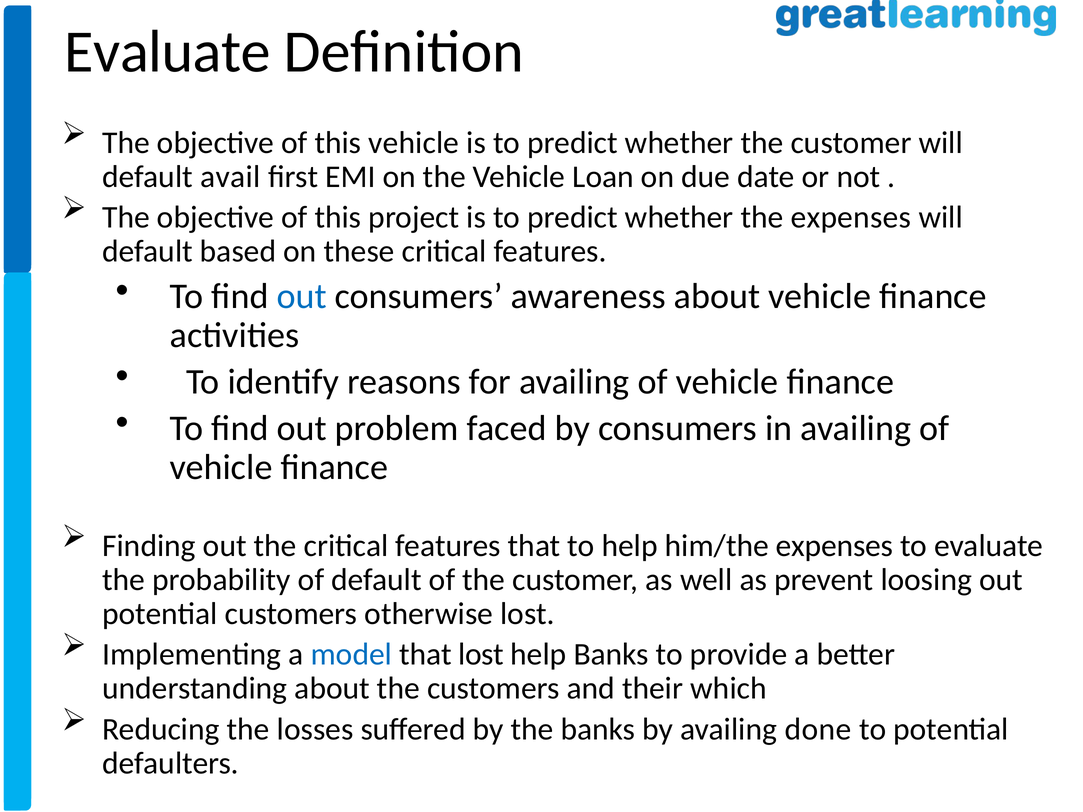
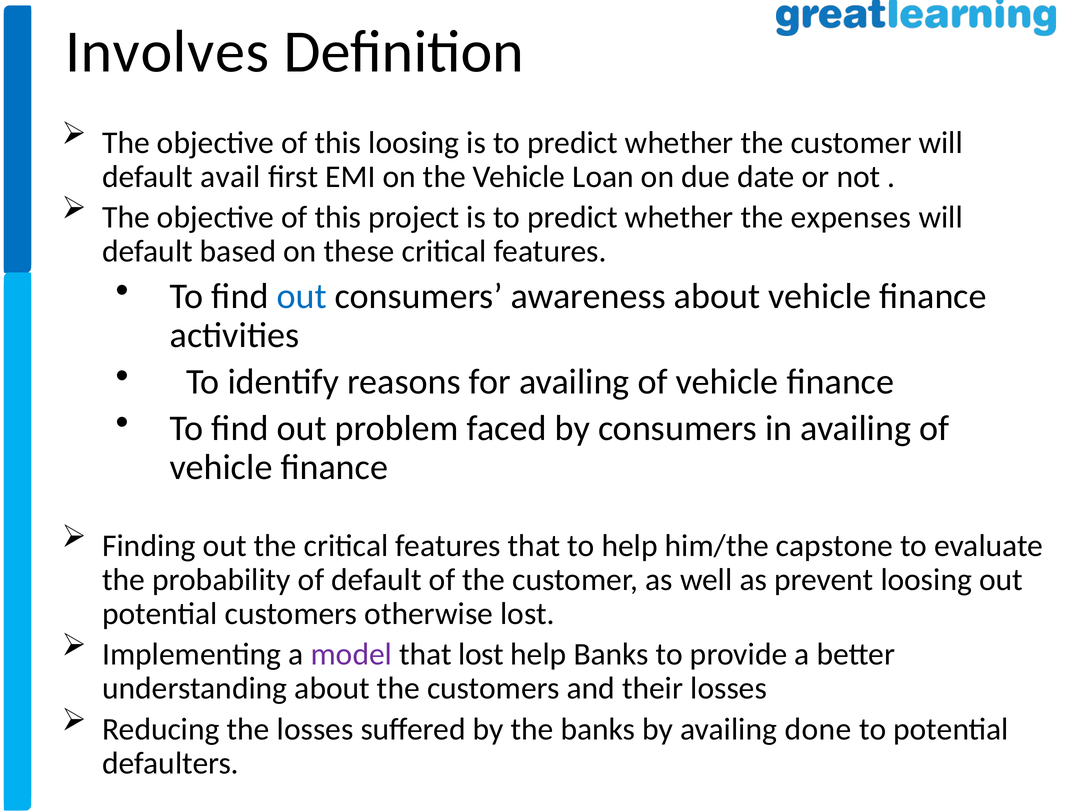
Evaluate at (168, 52): Evaluate -> Involves
this vehicle: vehicle -> loosing
him/the expenses: expenses -> capstone
model colour: blue -> purple
their which: which -> losses
